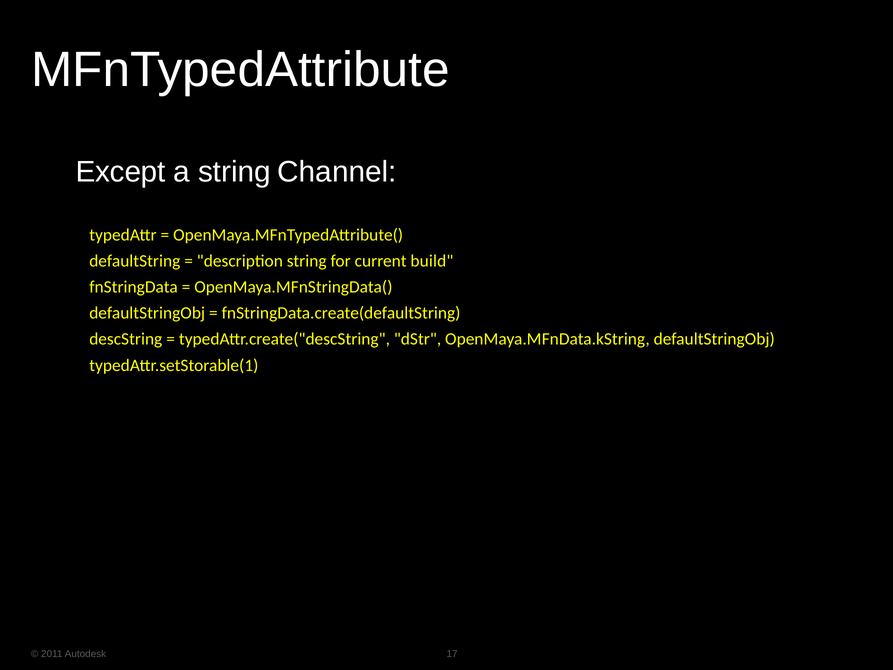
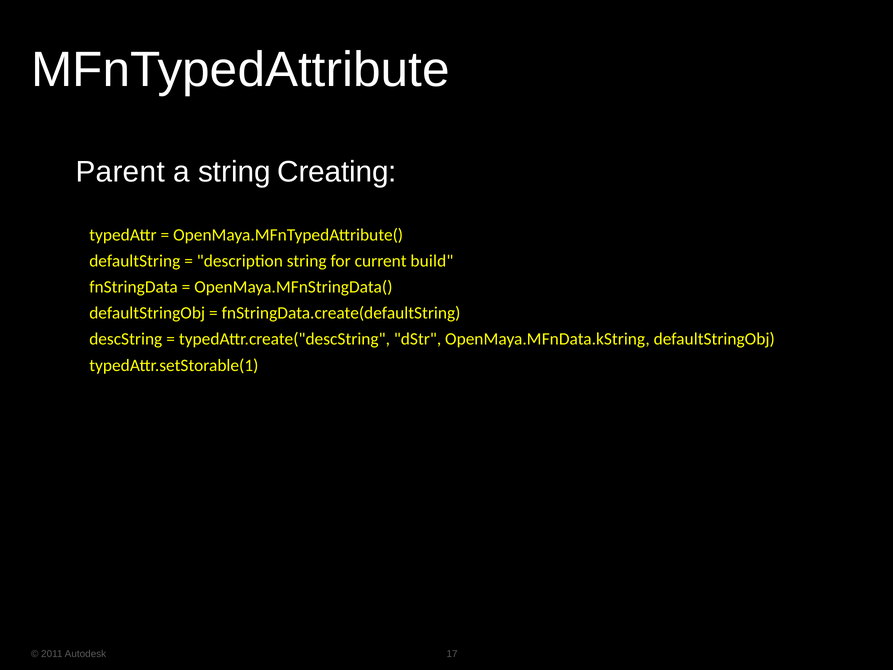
Except: Except -> Parent
Channel: Channel -> Creating
